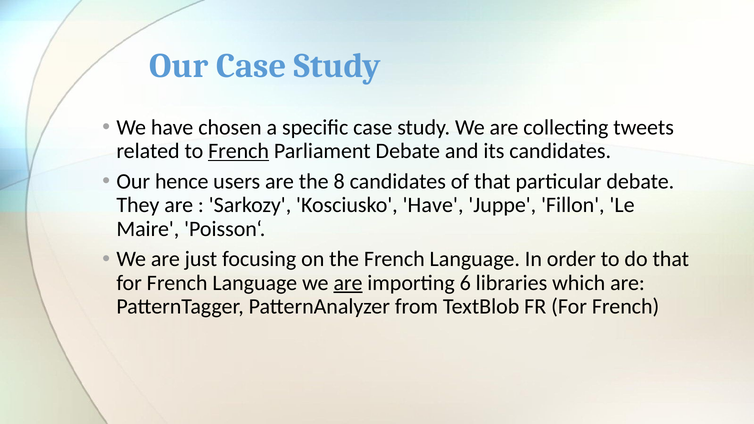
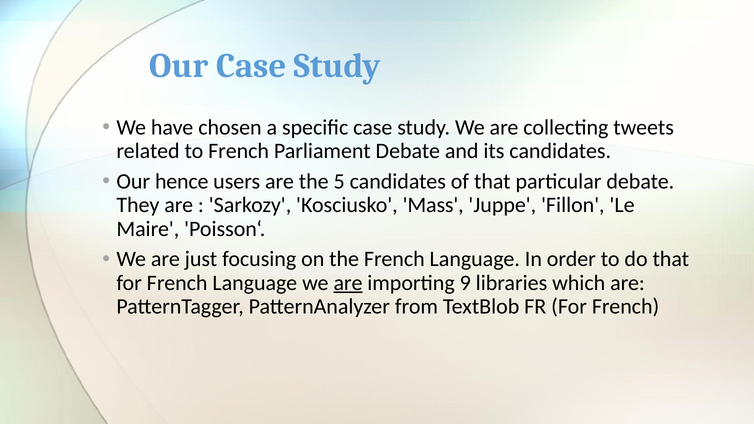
French at (239, 151) underline: present -> none
8: 8 -> 5
Kosciusko Have: Have -> Mass
6: 6 -> 9
